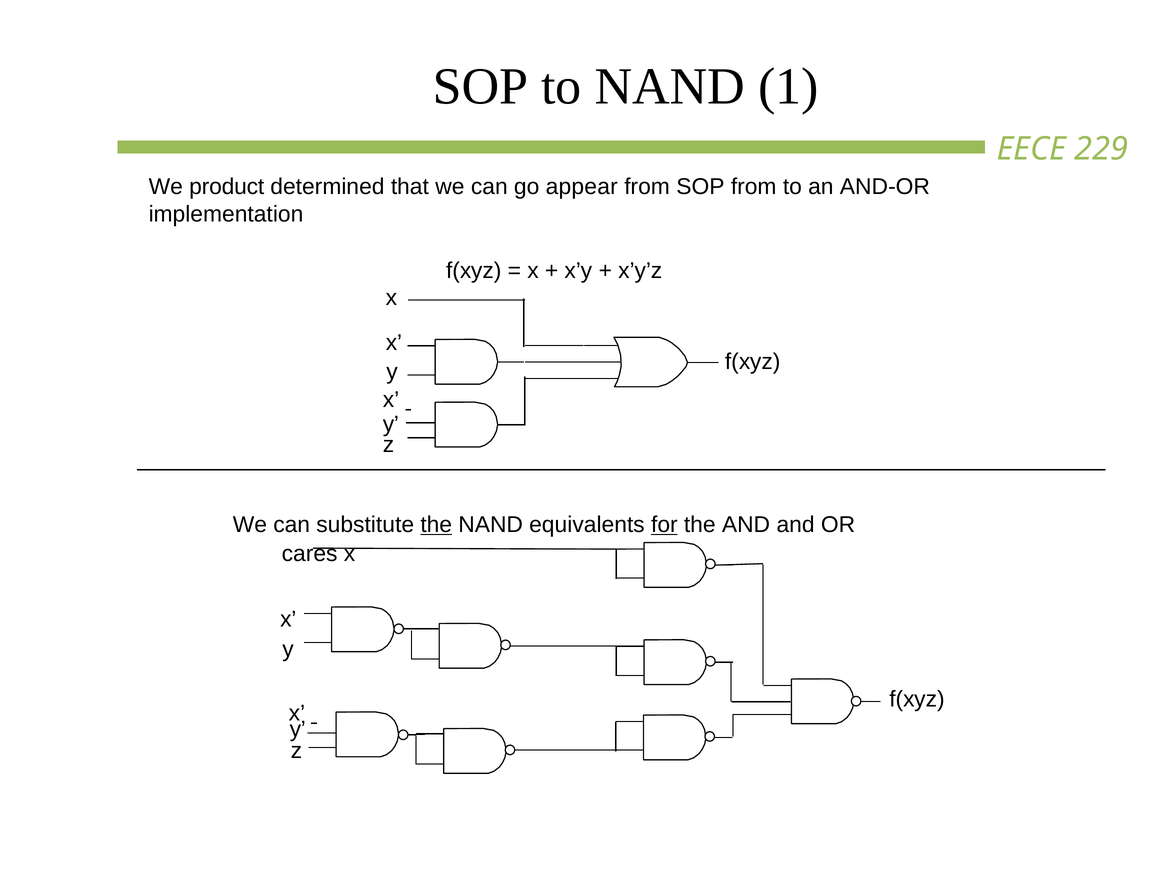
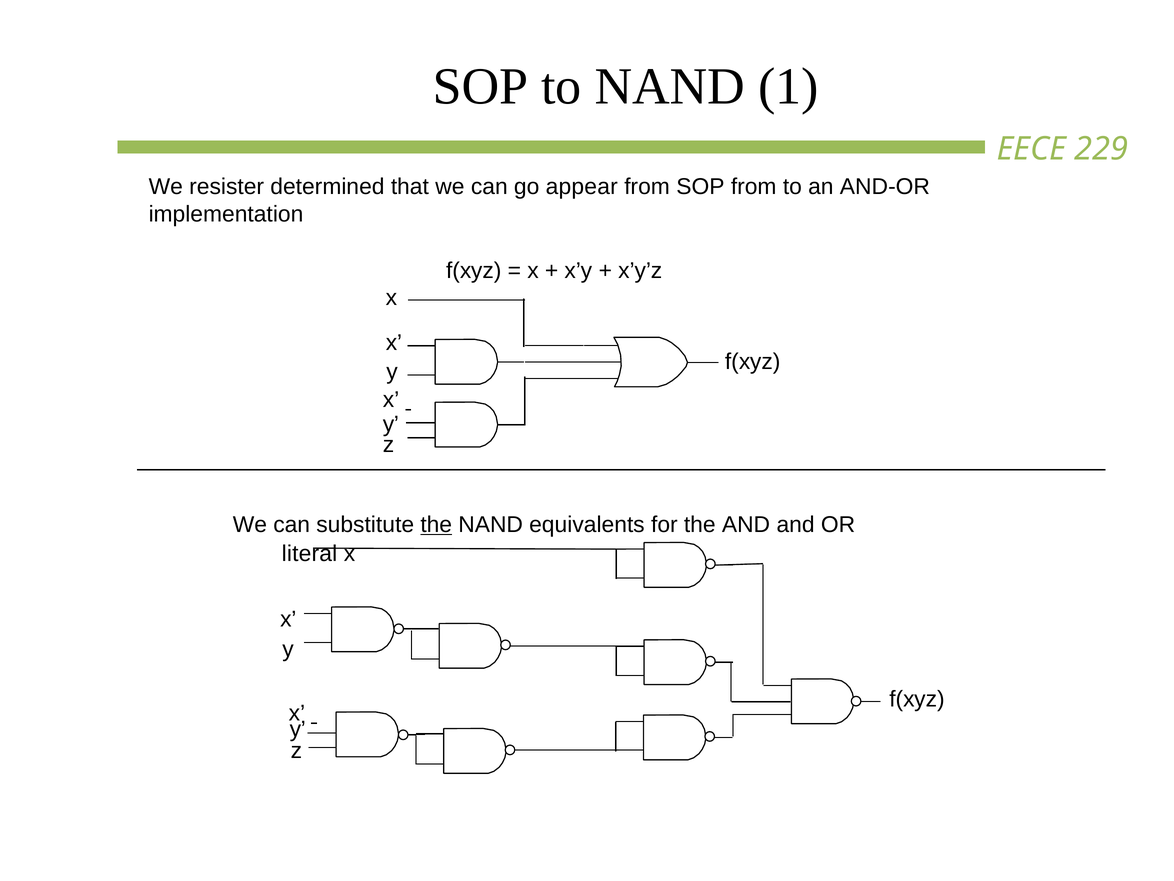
product: product -> resister
for underline: present -> none
cares: cares -> literal
